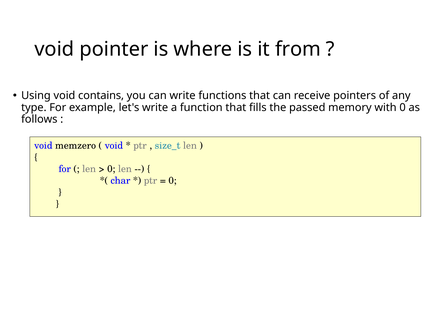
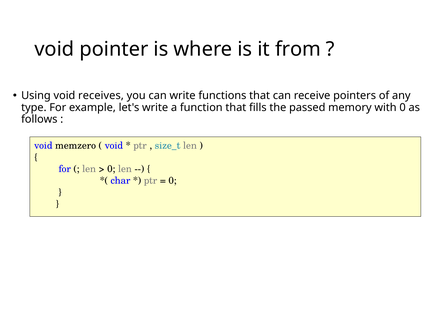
contains: contains -> receives
